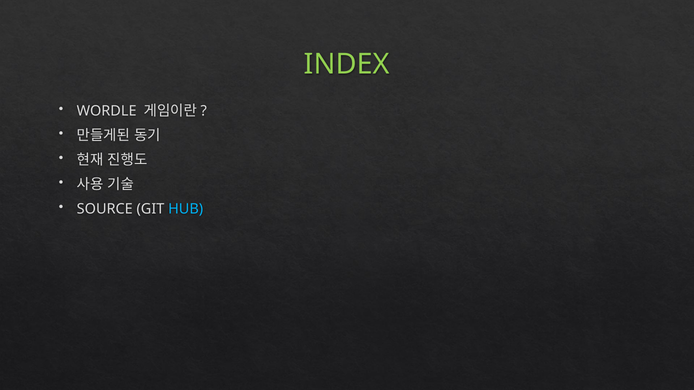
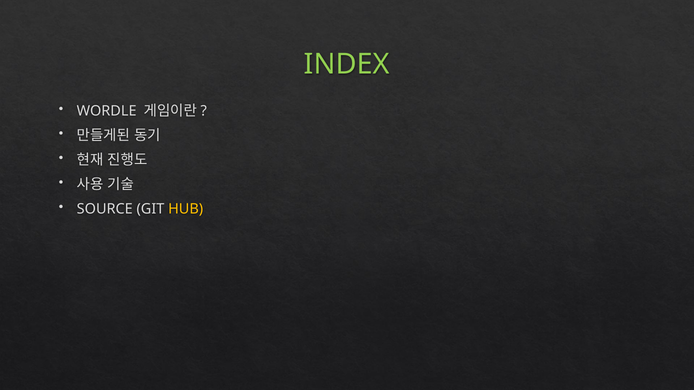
HUB colour: light blue -> yellow
